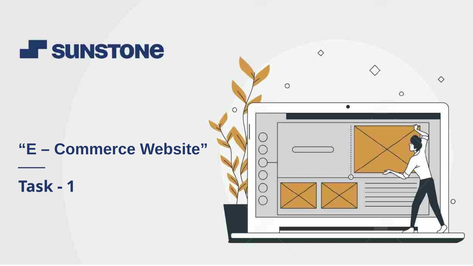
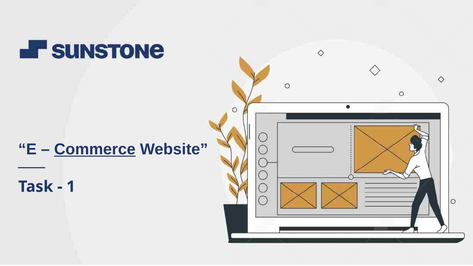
Commerce underline: none -> present
